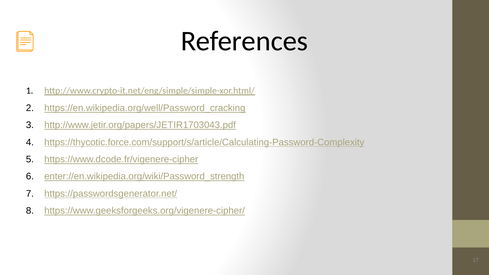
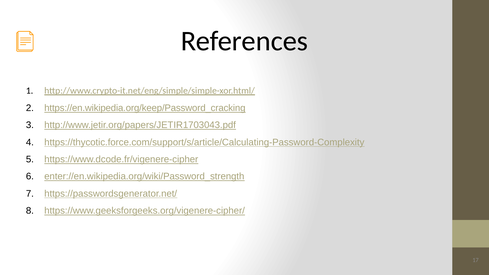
https://en.wikipedia.org/well/Password_cracking: https://en.wikipedia.org/well/Password_cracking -> https://en.wikipedia.org/keep/Password_cracking
